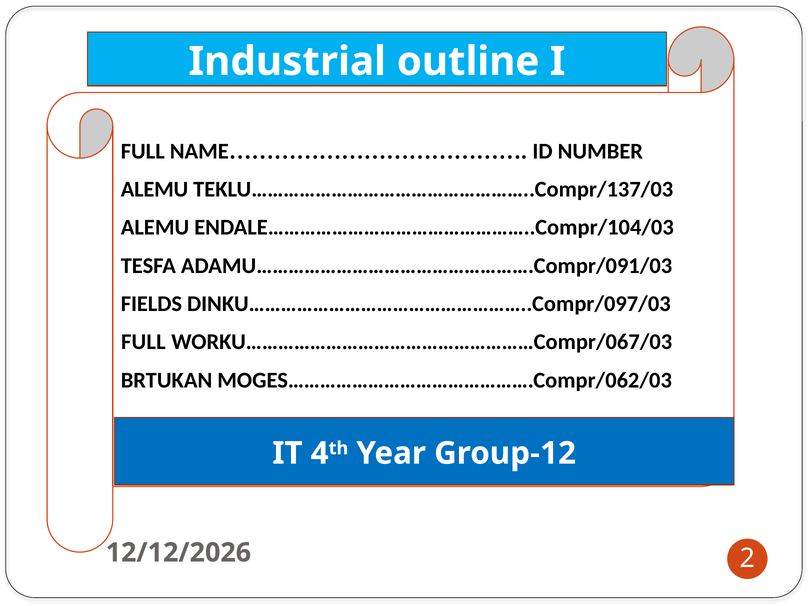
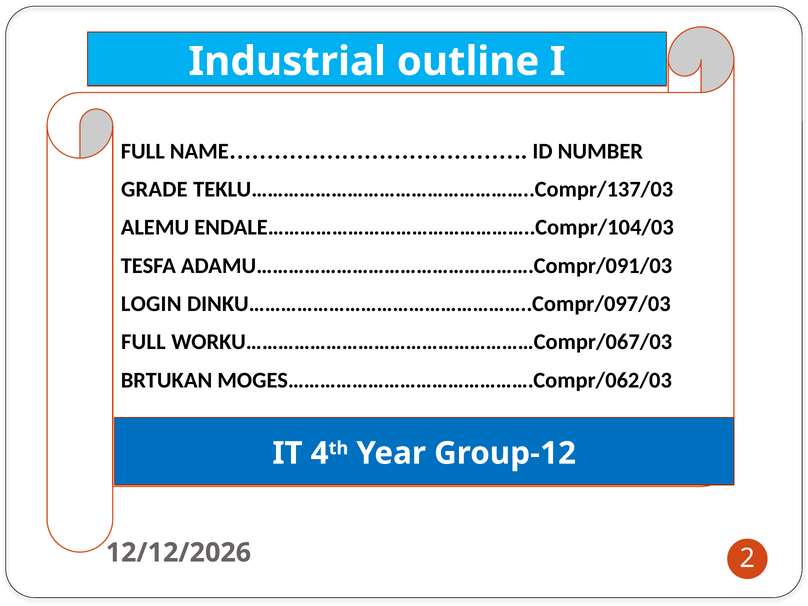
ALEMU at (155, 189): ALEMU -> GRADE
FIELDS: FIELDS -> LOGIN
